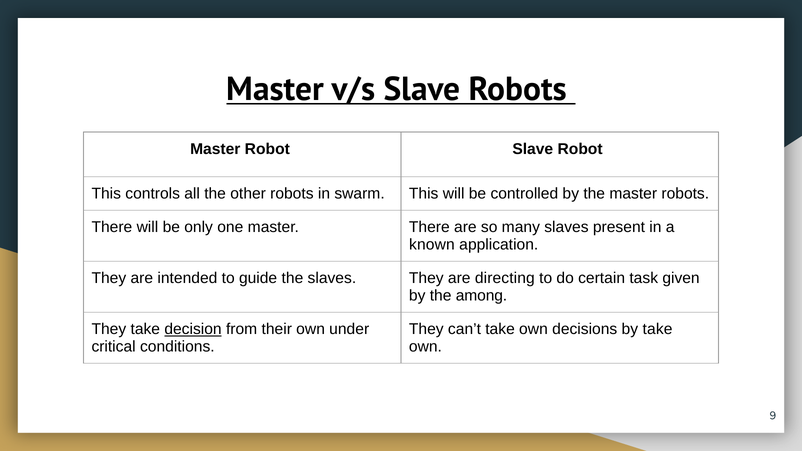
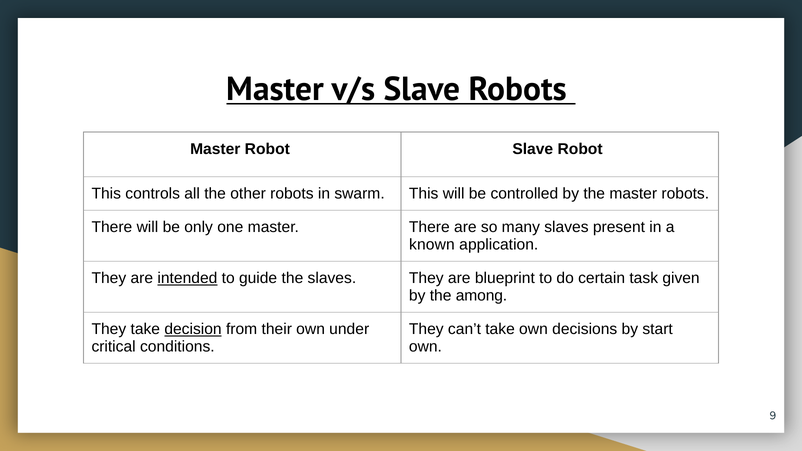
intended underline: none -> present
directing: directing -> blueprint
by take: take -> start
